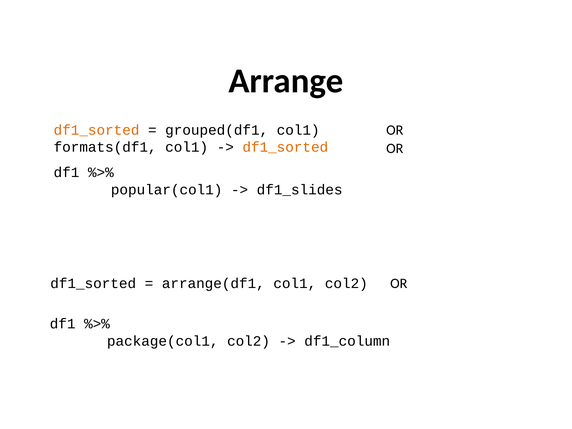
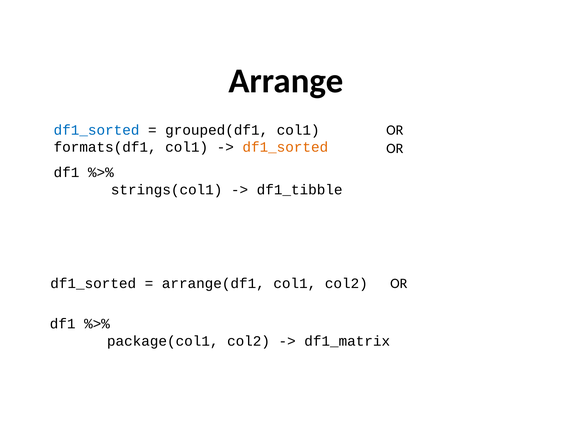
df1_sorted at (97, 130) colour: orange -> blue
popular(col1: popular(col1 -> strings(col1
df1_slides: df1_slides -> df1_tibble
df1_column: df1_column -> df1_matrix
